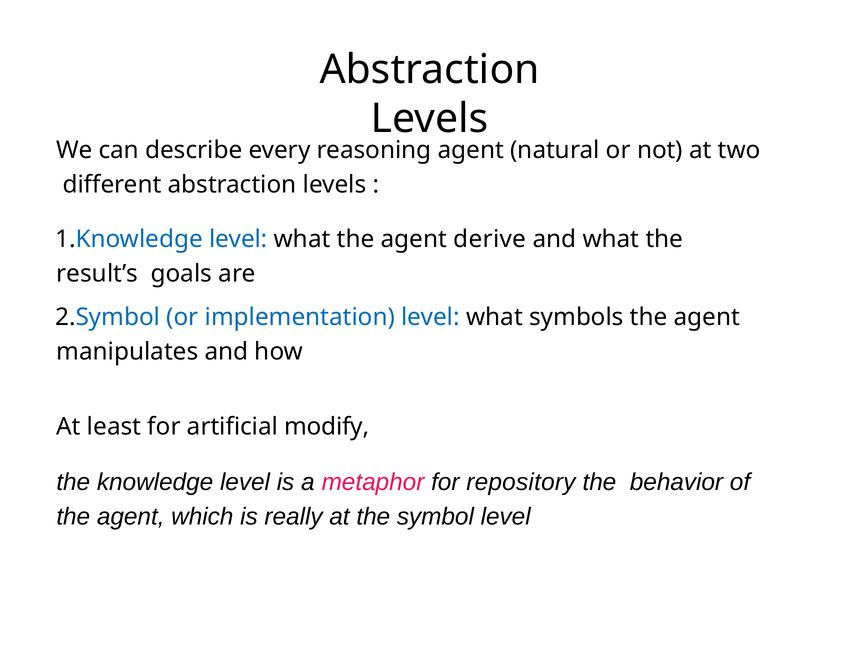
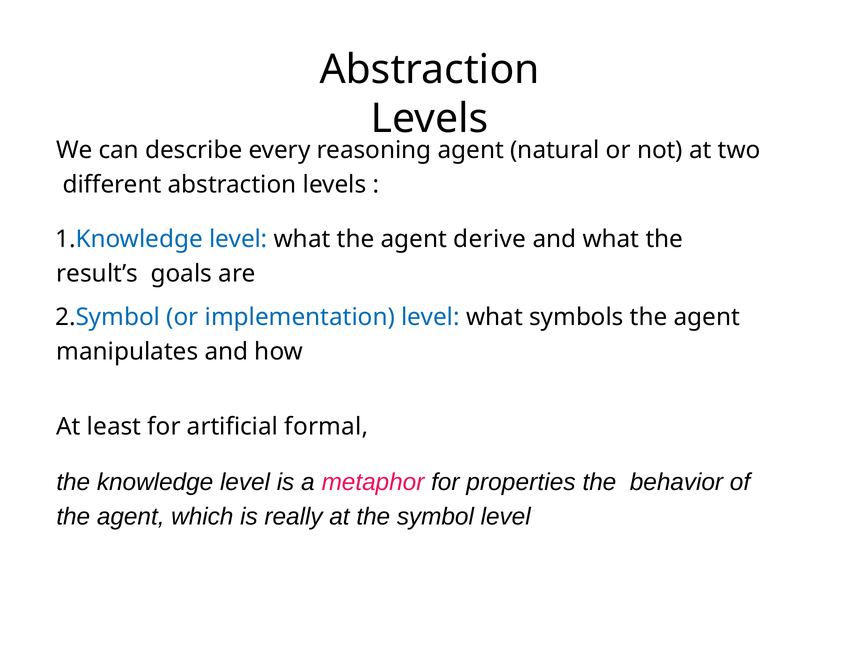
modify: modify -> formal
repository: repository -> properties
